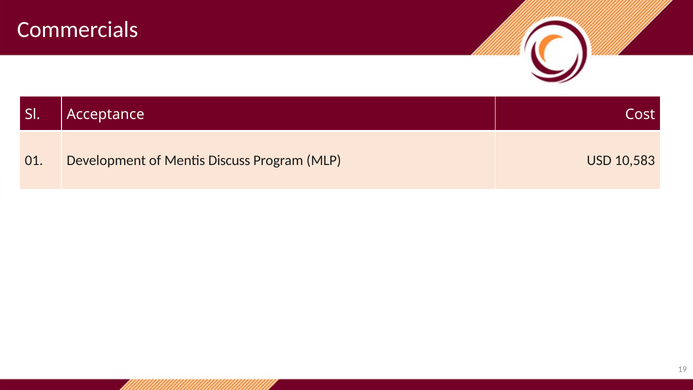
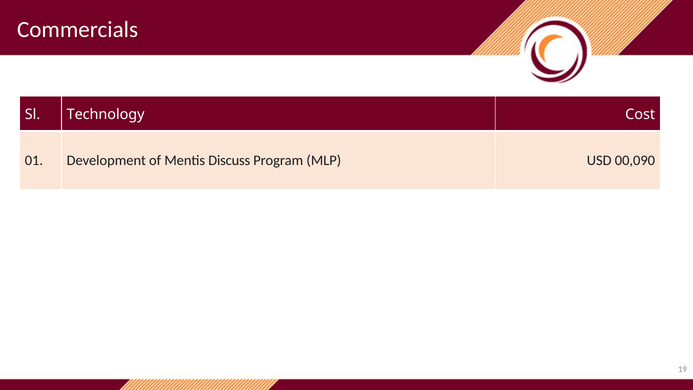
Acceptance: Acceptance -> Technology
10,583: 10,583 -> 00,090
